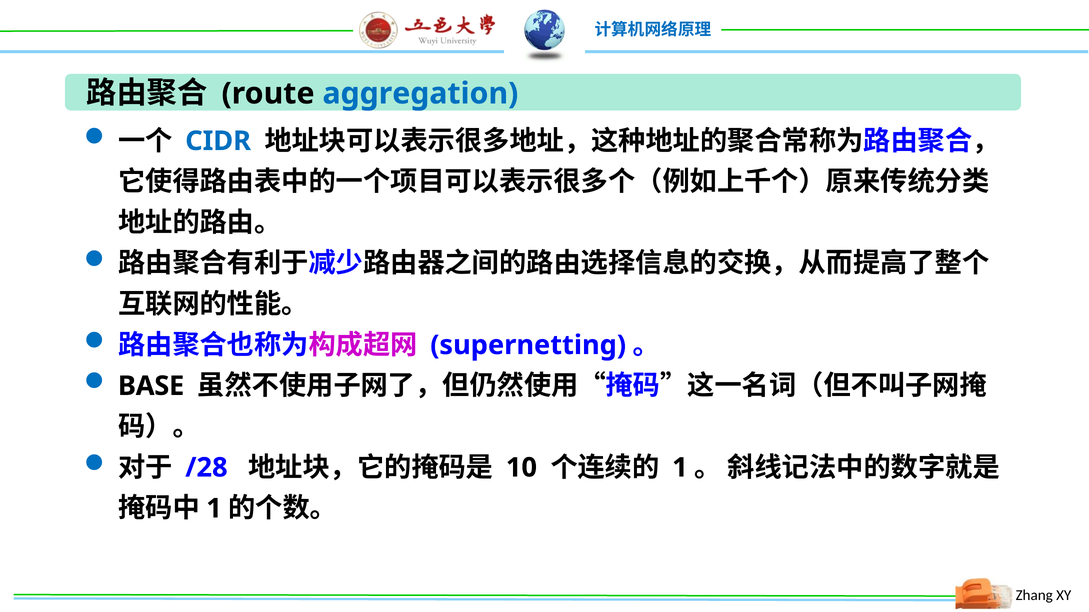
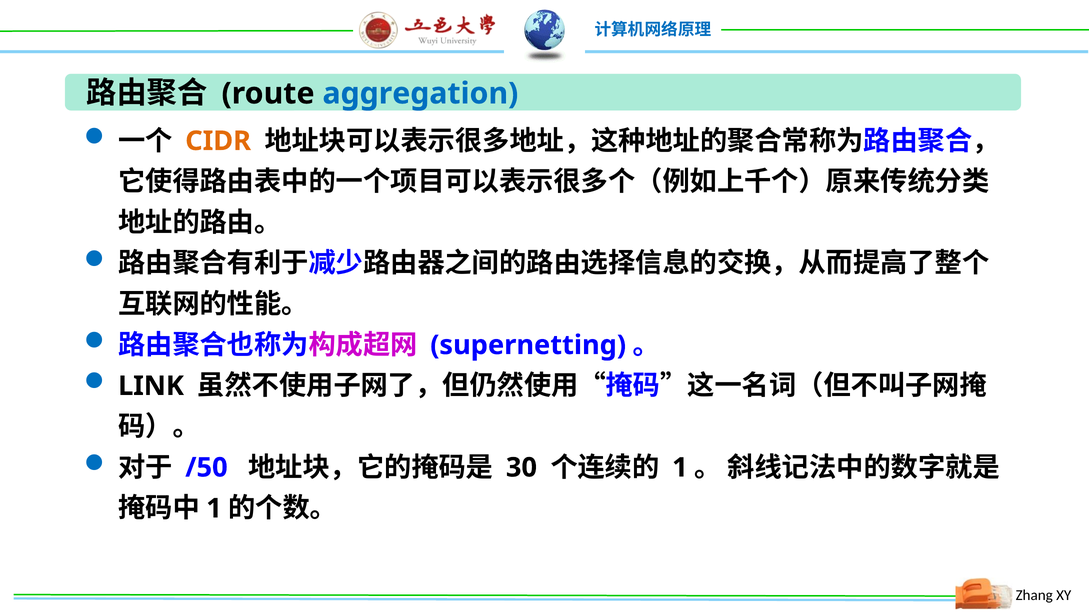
CIDR colour: blue -> orange
BASE: BASE -> LINK
/28: /28 -> /50
10: 10 -> 30
